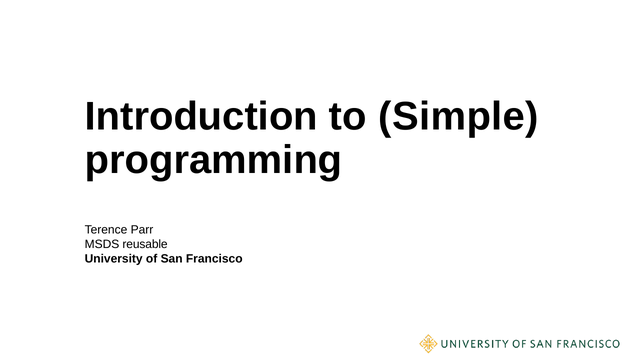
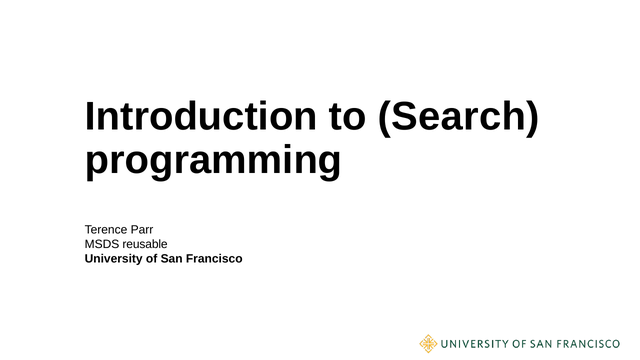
Simple: Simple -> Search
